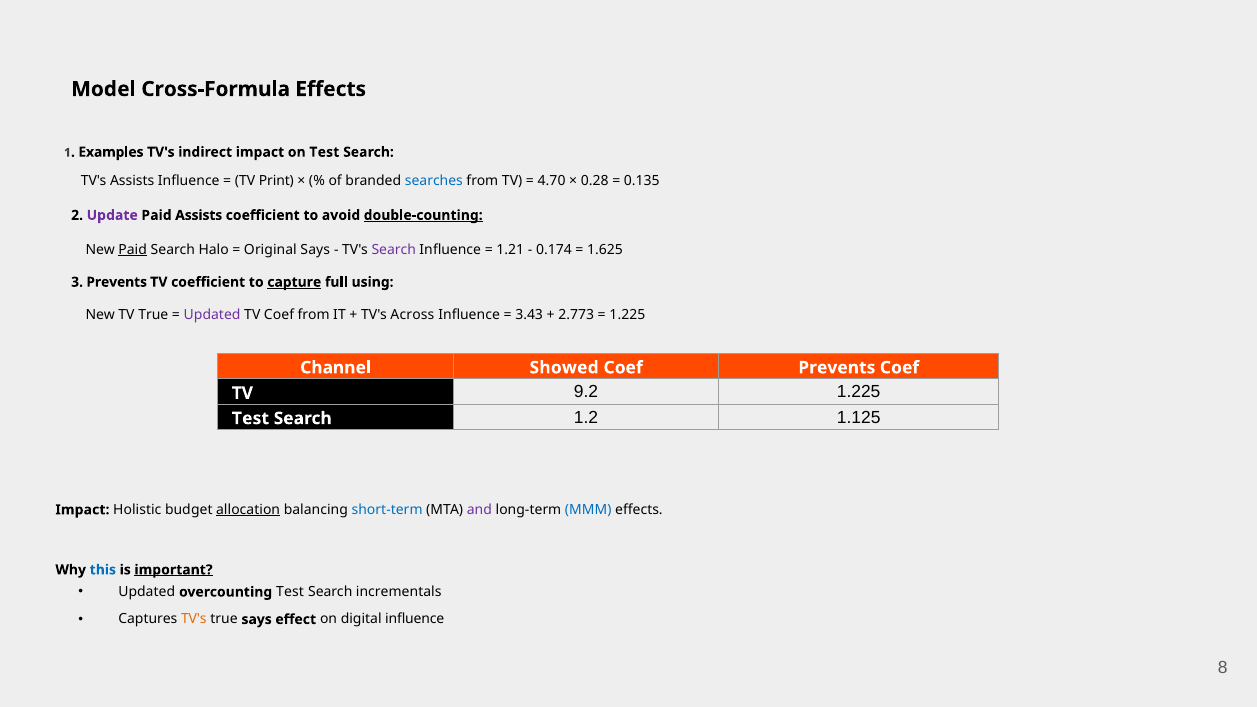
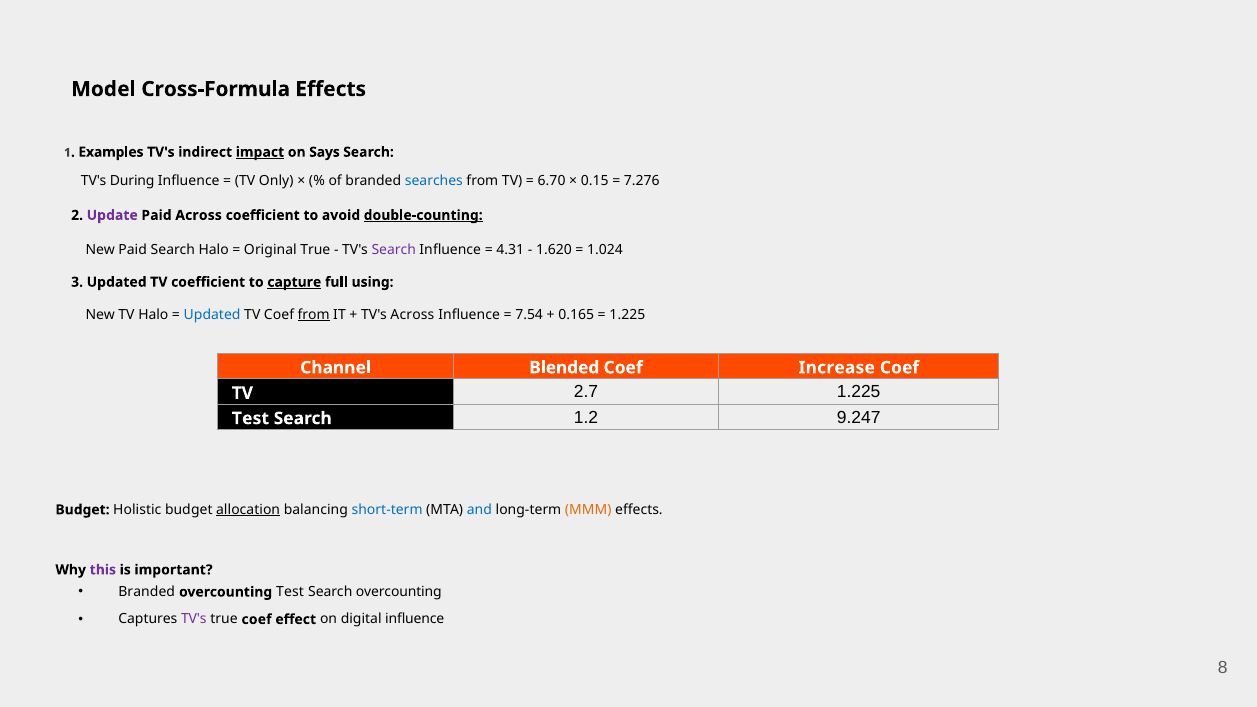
impact at (260, 152) underline: none -> present
on Test: Test -> Says
TV's Assists: Assists -> During
Print: Print -> Only
4.70: 4.70 -> 6.70
0.28: 0.28 -> 0.15
0.135: 0.135 -> 7.276
Paid Assists: Assists -> Across
Paid at (133, 249) underline: present -> none
Original Says: Says -> True
1.21: 1.21 -> 4.31
0.174: 0.174 -> 1.620
1.625: 1.625 -> 1.024
3 Prevents: Prevents -> Updated
TV True: True -> Halo
Updated at (212, 315) colour: purple -> blue
from at (314, 315) underline: none -> present
3.43: 3.43 -> 7.54
2.773: 2.773 -> 0.165
Showed: Showed -> Blended
Coef Prevents: Prevents -> Increase
9.2: 9.2 -> 2.7
1.125: 1.125 -> 9.247
Impact at (82, 510): Impact -> Budget
and colour: purple -> blue
MMM colour: blue -> orange
this colour: blue -> purple
important underline: present -> none
Updated at (147, 592): Updated -> Branded
Search incrementals: incrementals -> overcounting
TV's at (194, 619) colour: orange -> purple
true says: says -> coef
